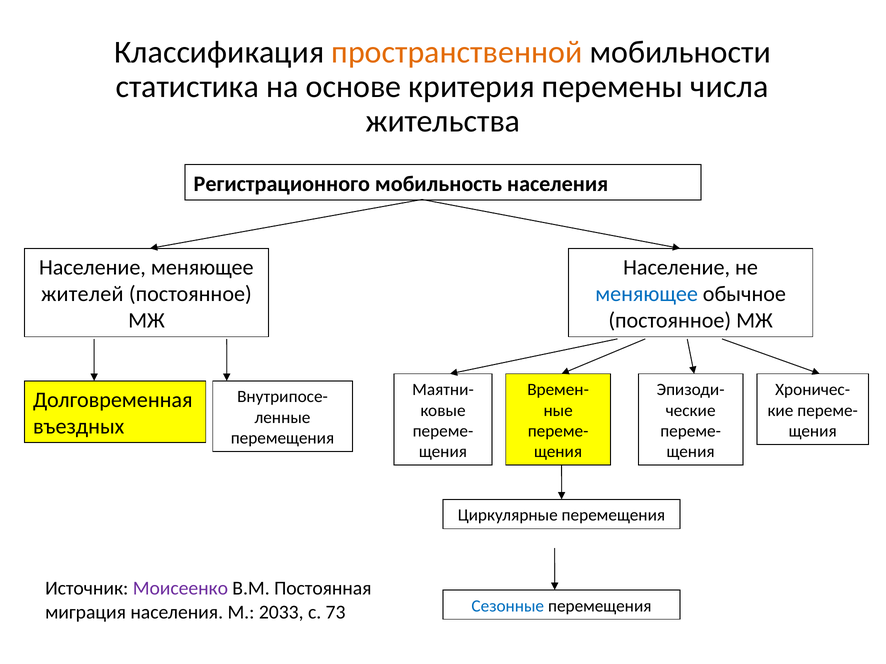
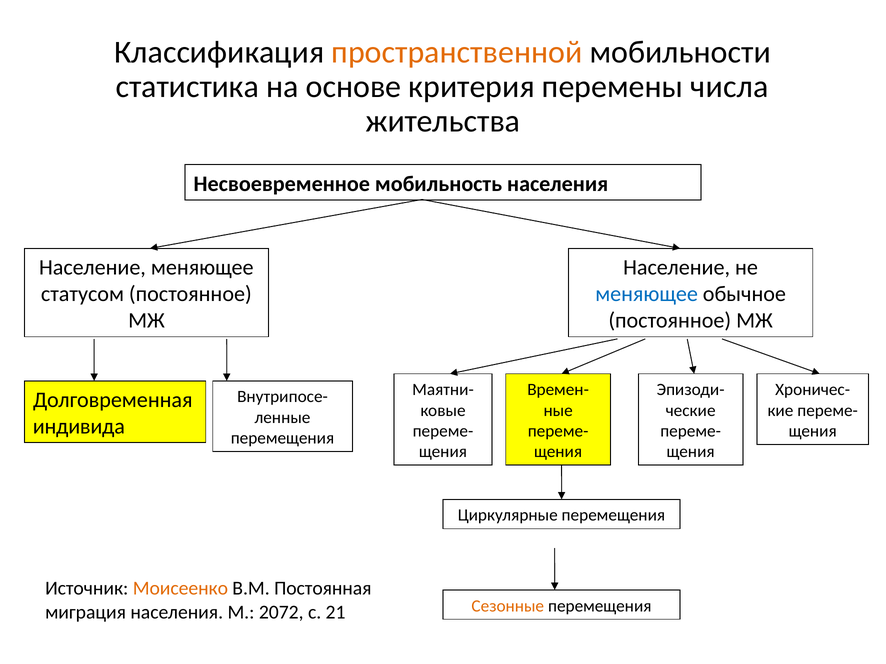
Регистрационного: Регистрационного -> Несвоевременное
жителей: жителей -> статусом
въездных: въездных -> индивида
Моисеенко colour: purple -> orange
Сезонные colour: blue -> orange
2033: 2033 -> 2072
73: 73 -> 21
